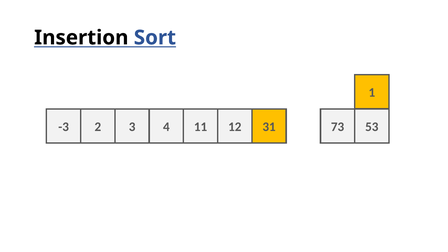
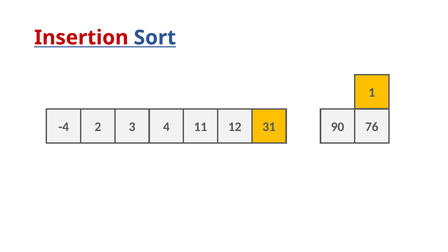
Insertion colour: black -> red
-3: -3 -> -4
73: 73 -> 90
53: 53 -> 76
